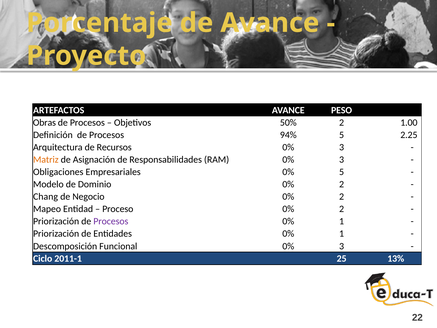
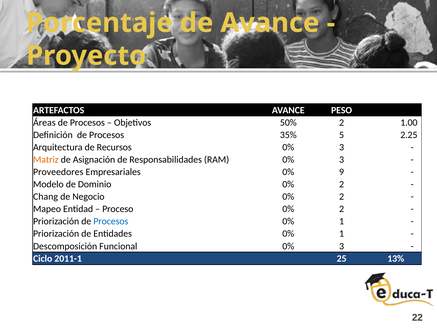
Obras: Obras -> Áreas
94%: 94% -> 35%
Obligaciones: Obligaciones -> Proveedores
0% 5: 5 -> 9
Procesos at (111, 221) colour: purple -> blue
